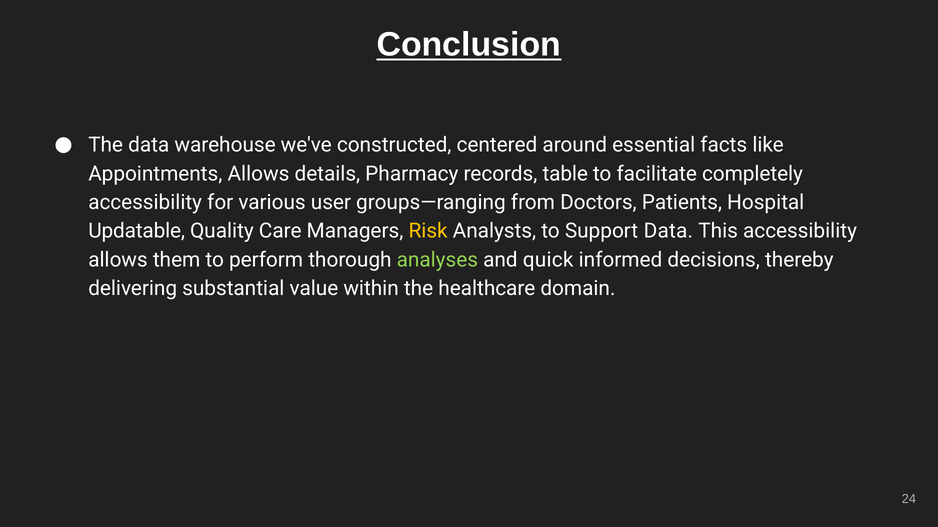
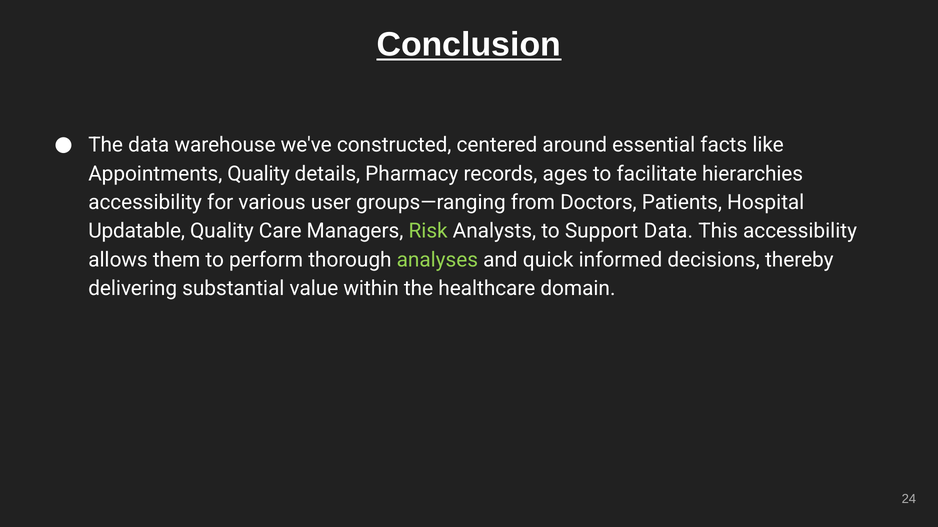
Appointments Allows: Allows -> Quality
table: table -> ages
completely: completely -> hierarchies
Risk colour: yellow -> light green
